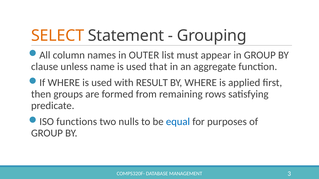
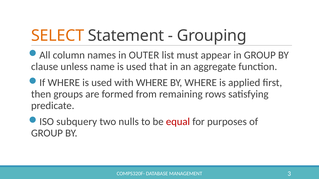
with RESULT: RESULT -> WHERE
functions: functions -> subquery
equal colour: blue -> red
